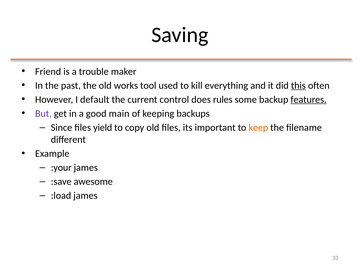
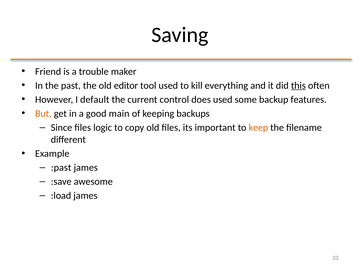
works: works -> editor
does rules: rules -> used
features underline: present -> none
But colour: purple -> orange
yield: yield -> logic
:your: :your -> :past
